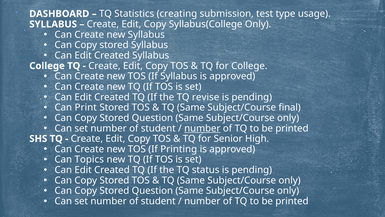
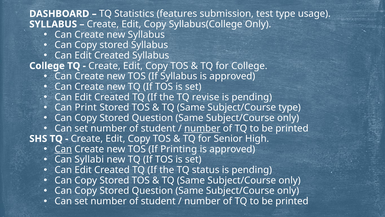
creating: creating -> features
Subject/Course final: final -> type
Can at (63, 149) underline: none -> present
Topics: Topics -> Syllabi
